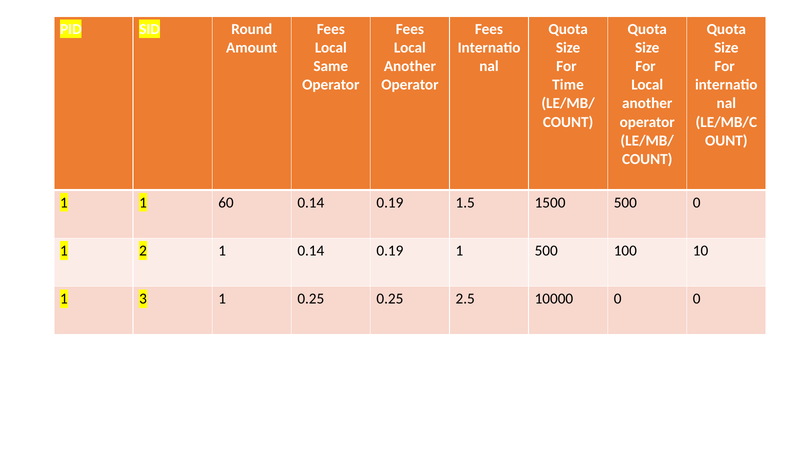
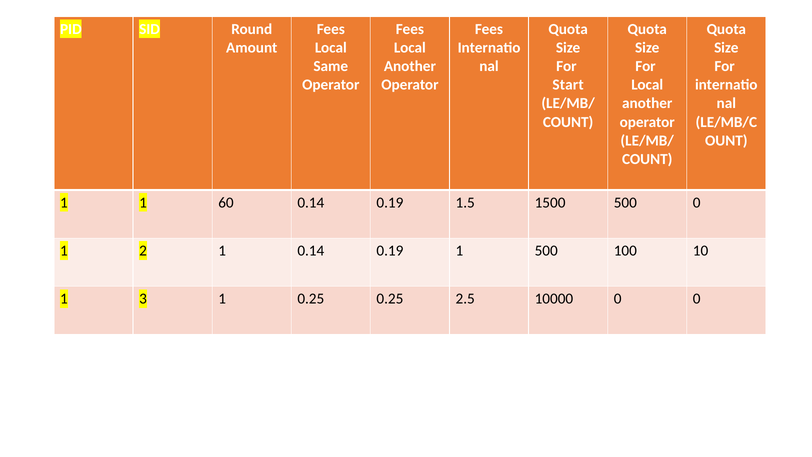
Time: Time -> Start
